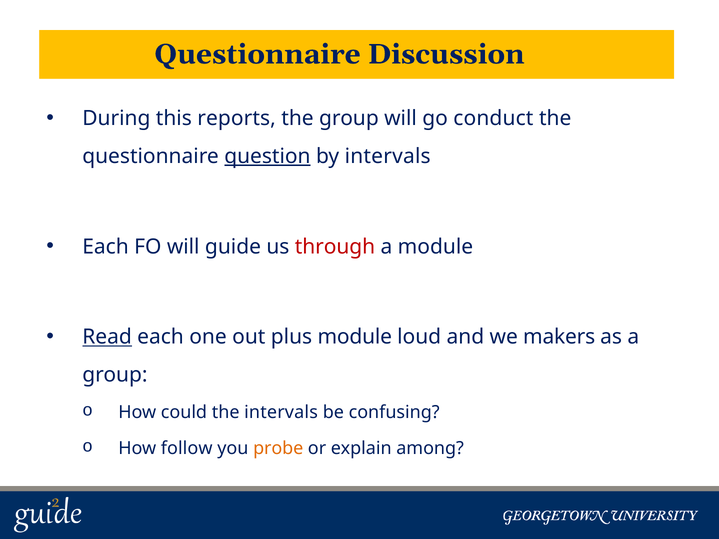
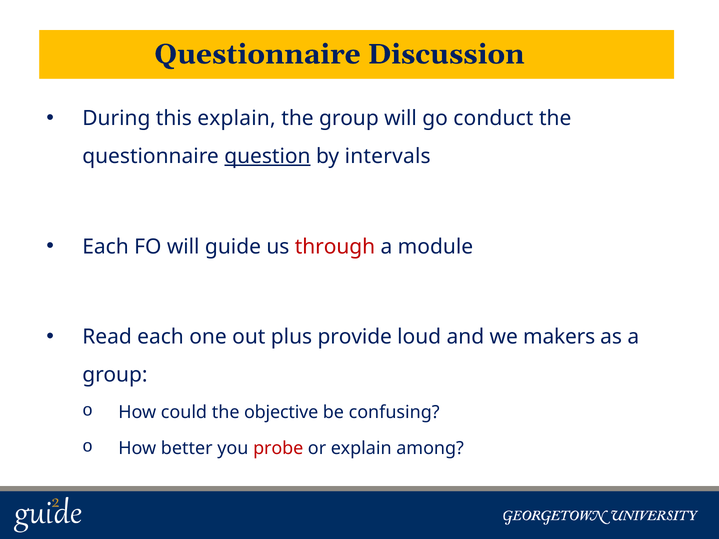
this reports: reports -> explain
Read underline: present -> none
plus module: module -> provide
the intervals: intervals -> objective
follow: follow -> better
probe colour: orange -> red
